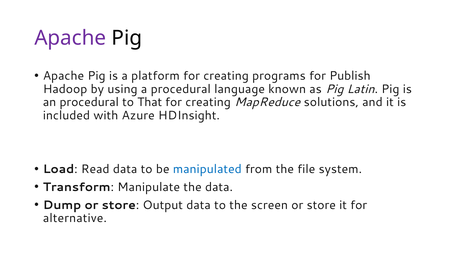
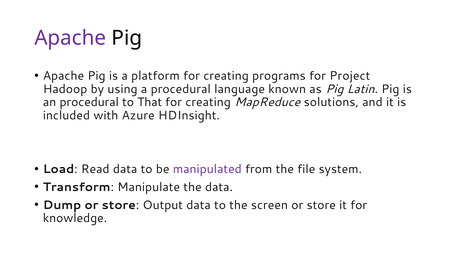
Publish: Publish -> Project
manipulated colour: blue -> purple
alternative: alternative -> knowledge
